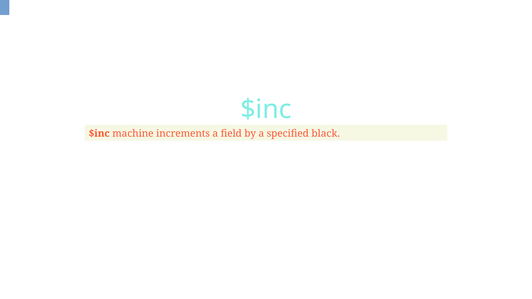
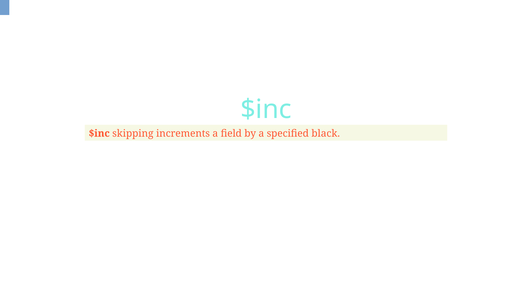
machine: machine -> skipping
